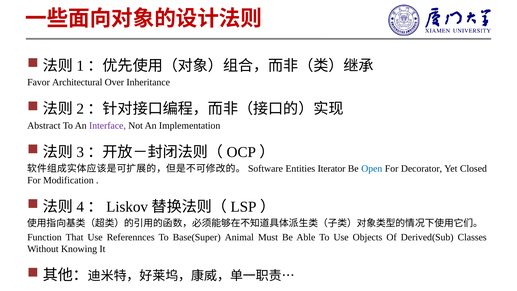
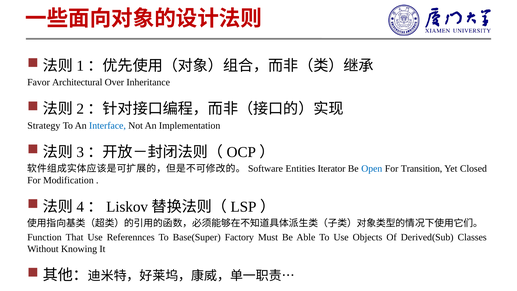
Abstract: Abstract -> Strategy
Interface colour: purple -> blue
Decorator: Decorator -> Transition
Animal: Animal -> Factory
